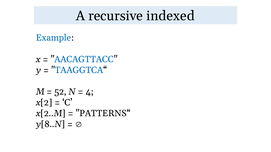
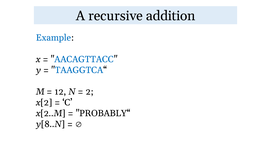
indexed: indexed -> addition
52: 52 -> 12
4: 4 -> 2
PATTERNS“: PATTERNS“ -> PROBABLY“
